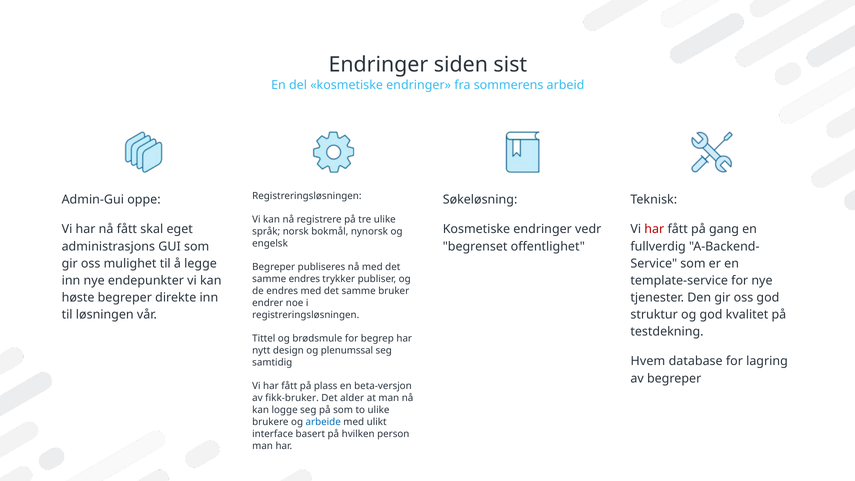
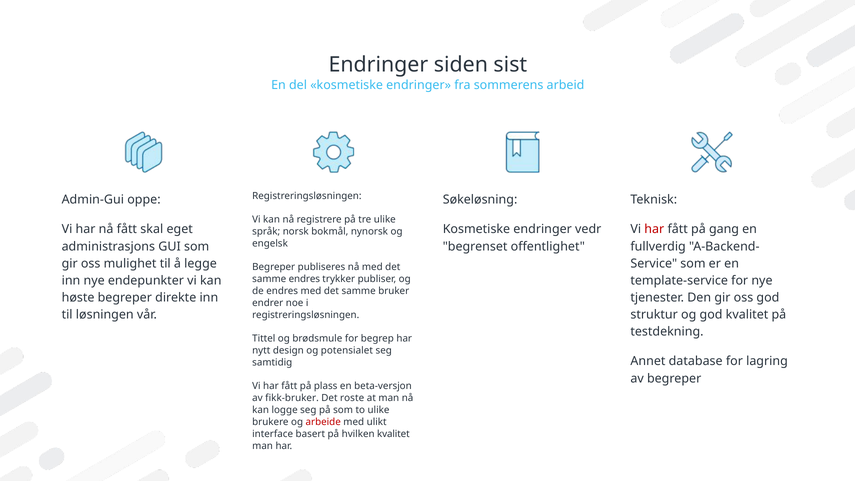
plenumssal: plenumssal -> potensialet
Hvem: Hvem -> Annet
alder: alder -> roste
arbeide colour: blue -> red
hvilken person: person -> kvalitet
